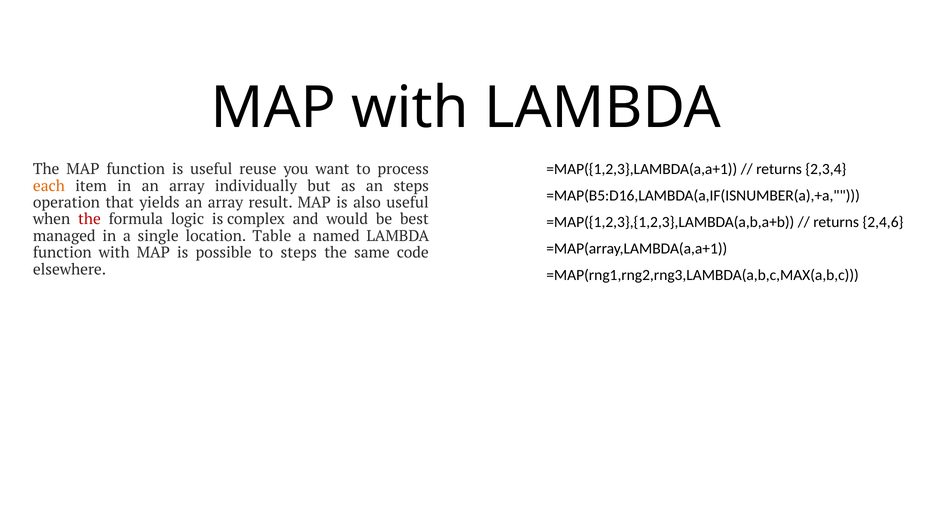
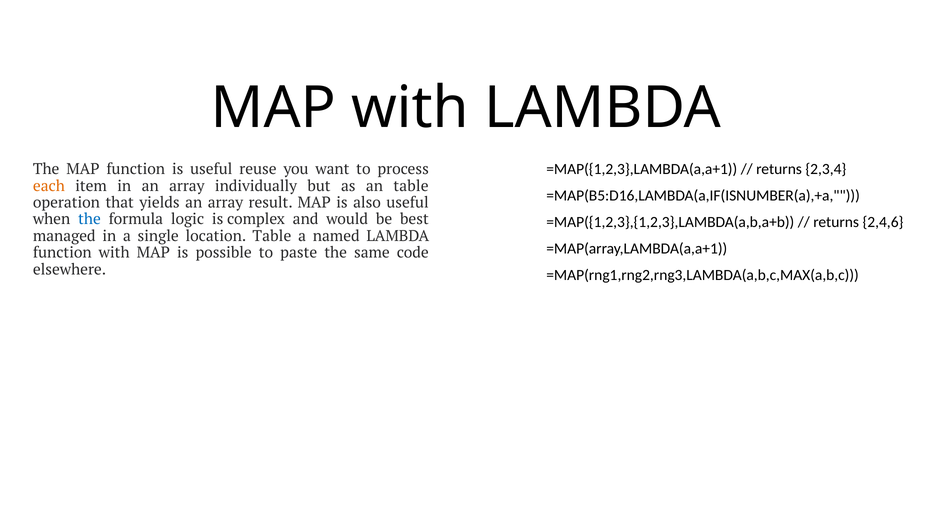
an steps: steps -> table
the at (90, 219) colour: red -> blue
to steps: steps -> paste
